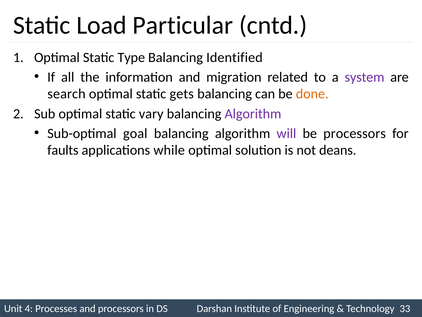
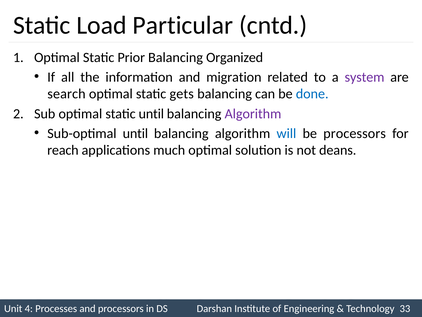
Type: Type -> Prior
Identified: Identified -> Organized
done colour: orange -> blue
static vary: vary -> until
Sub-optimal goal: goal -> until
will colour: purple -> blue
faults: faults -> reach
while: while -> much
